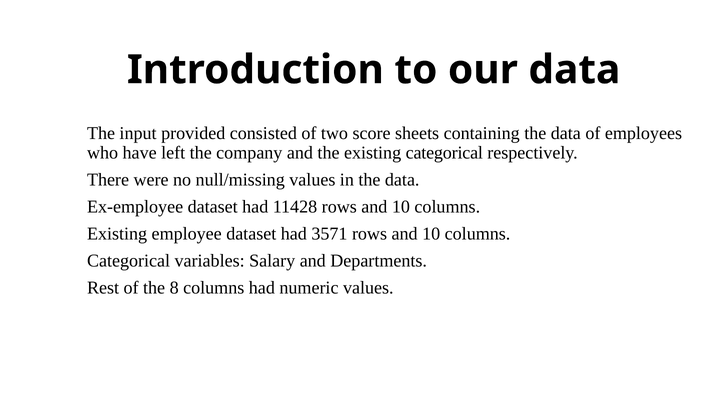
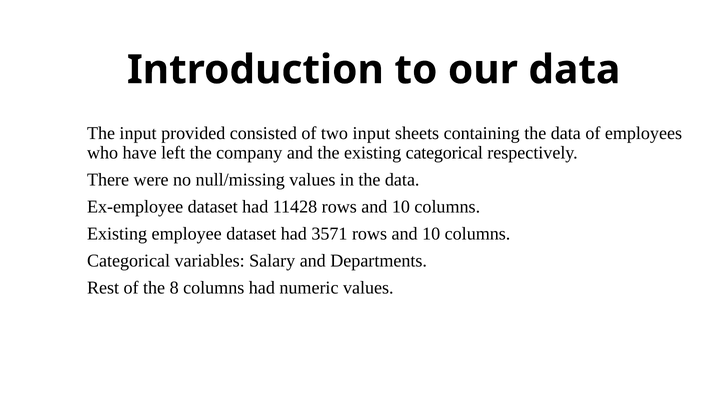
two score: score -> input
